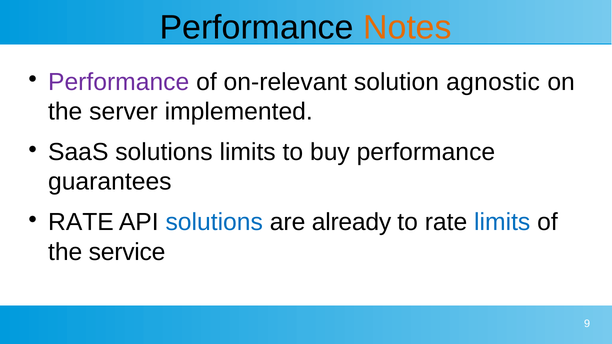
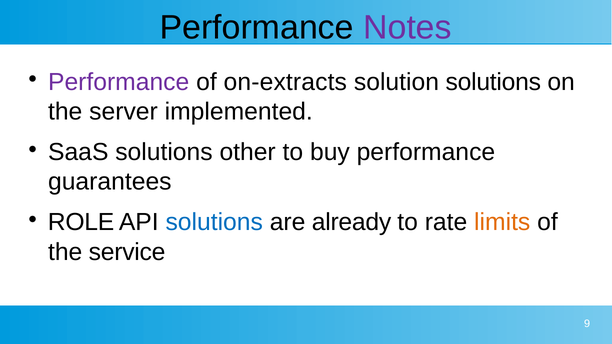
Notes colour: orange -> purple
on-relevant: on-relevant -> on-extracts
solution agnostic: agnostic -> solutions
solutions limits: limits -> other
RATE at (81, 223): RATE -> ROLE
limits at (502, 223) colour: blue -> orange
